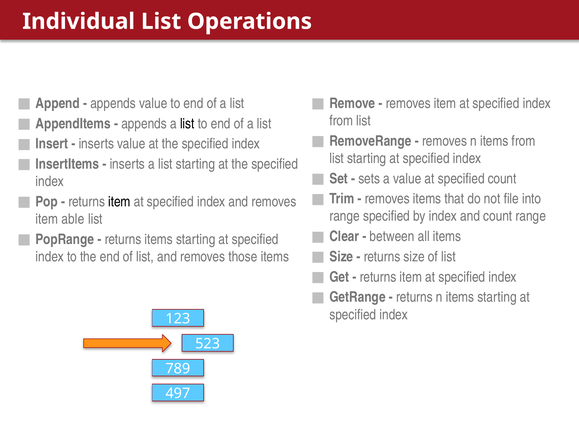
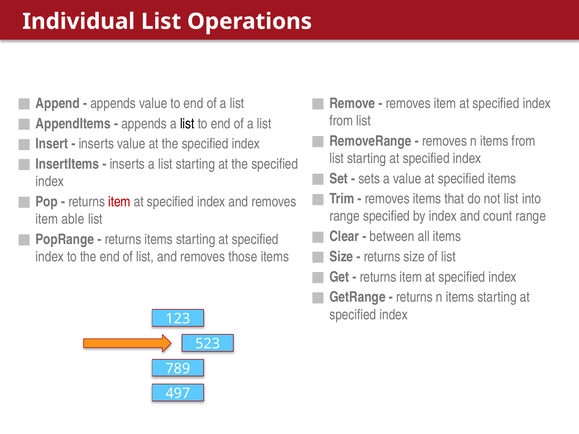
specified count: count -> items
not file: file -> list
item at (119, 202) colour: black -> red
